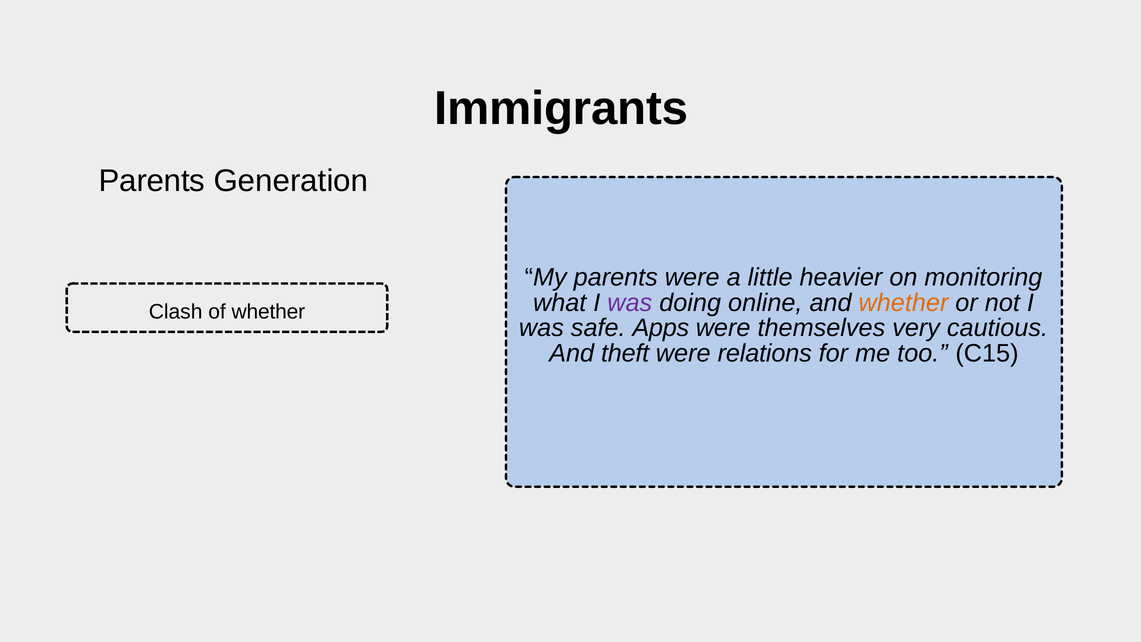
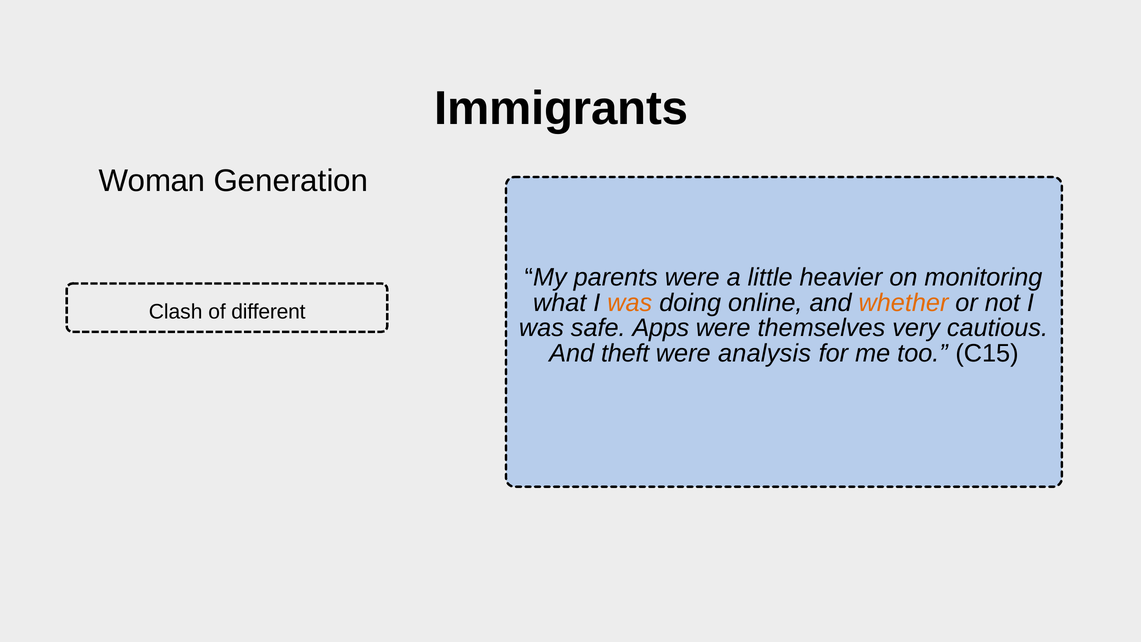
Parents at (152, 181): Parents -> Woman
was at (630, 303) colour: purple -> orange
of whether: whether -> different
relations: relations -> analysis
